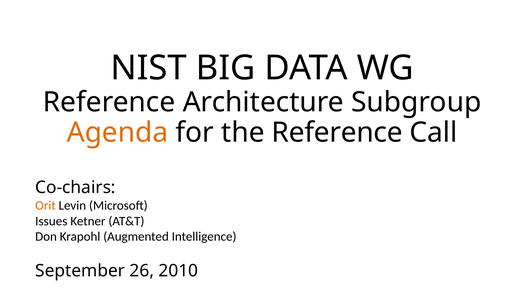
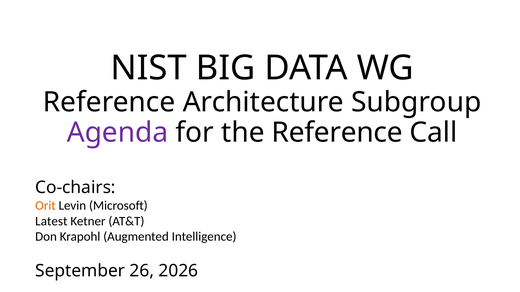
Agenda colour: orange -> purple
Issues: Issues -> Latest
2010: 2010 -> 2026
